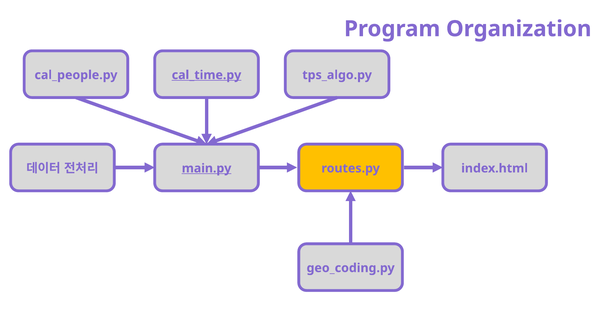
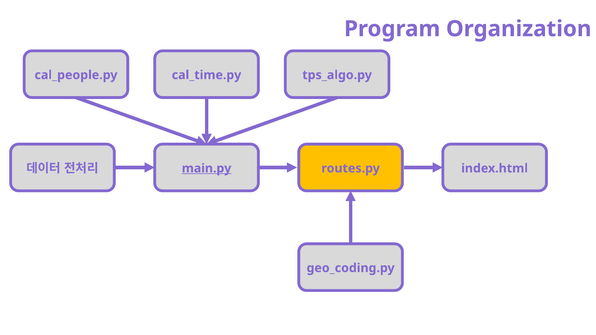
cal_time.py underline: present -> none
